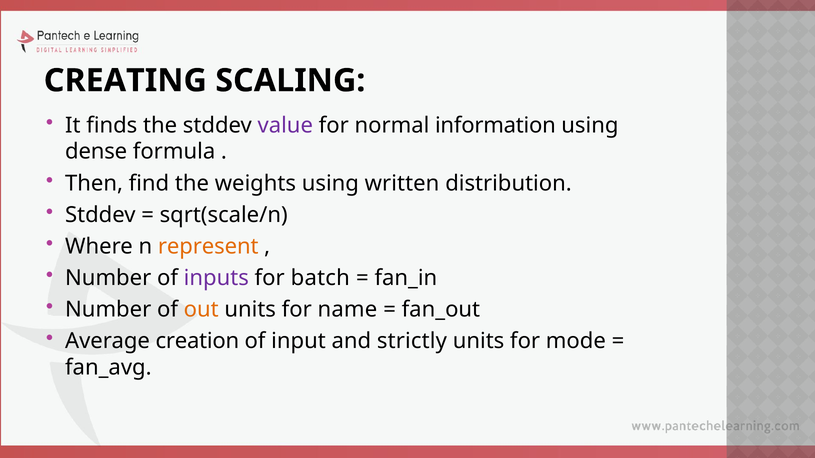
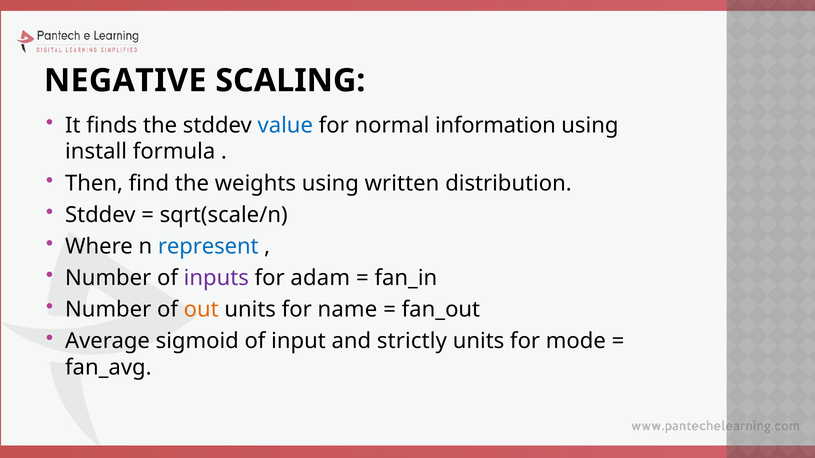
CREATING: CREATING -> NEGATIVE
value colour: purple -> blue
dense: dense -> install
represent colour: orange -> blue
batch: batch -> adam
creation: creation -> sigmoid
